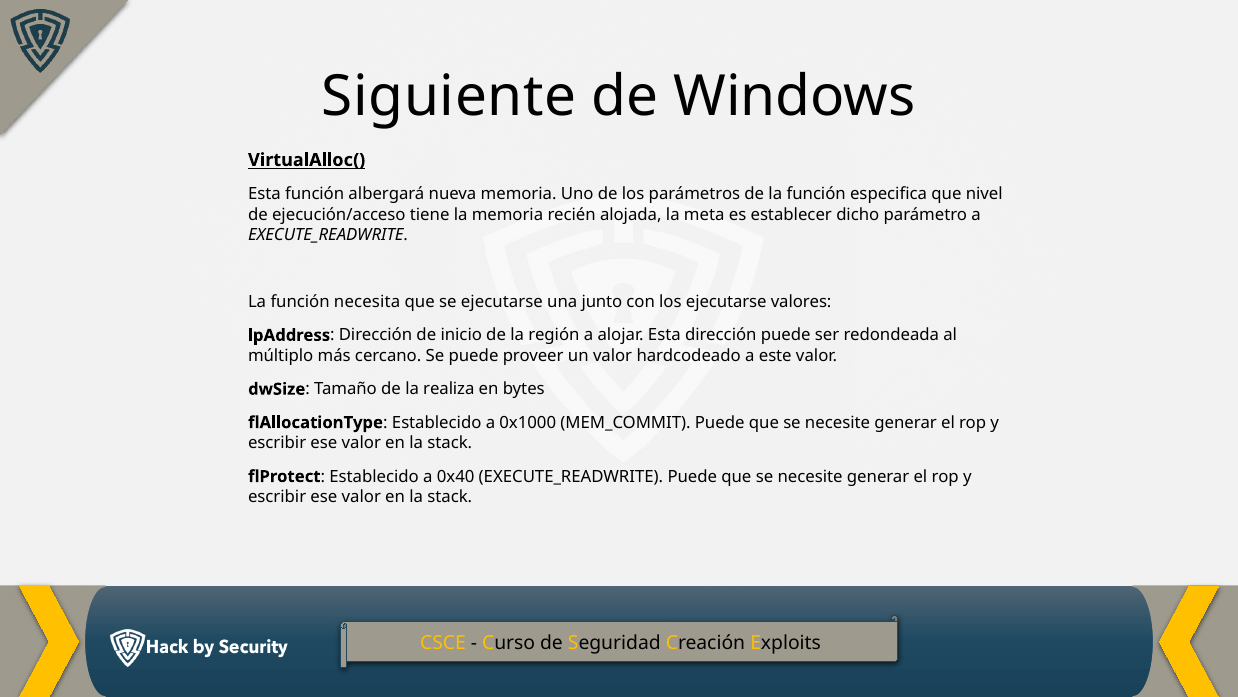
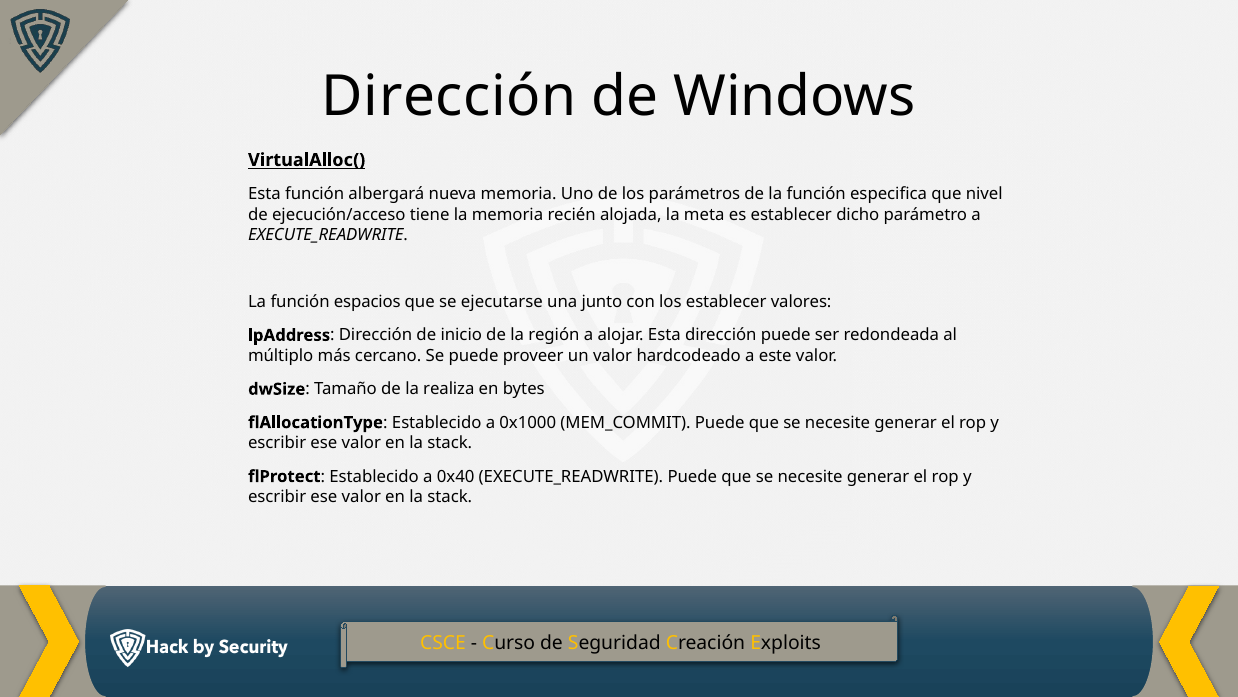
Siguiente at (449, 96): Siguiente -> Dirección
necesita: necesita -> espacios
los ejecutarse: ejecutarse -> establecer
